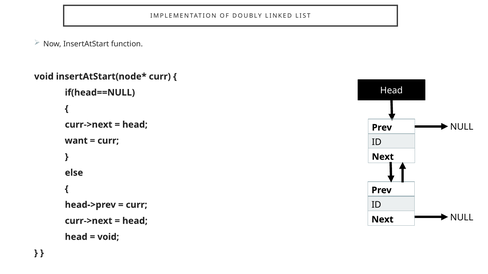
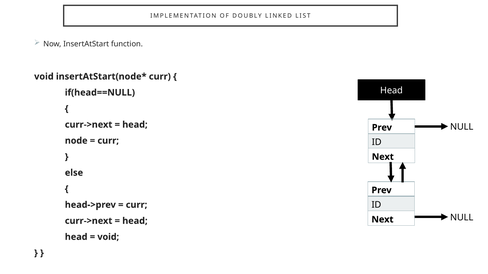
want: want -> node
